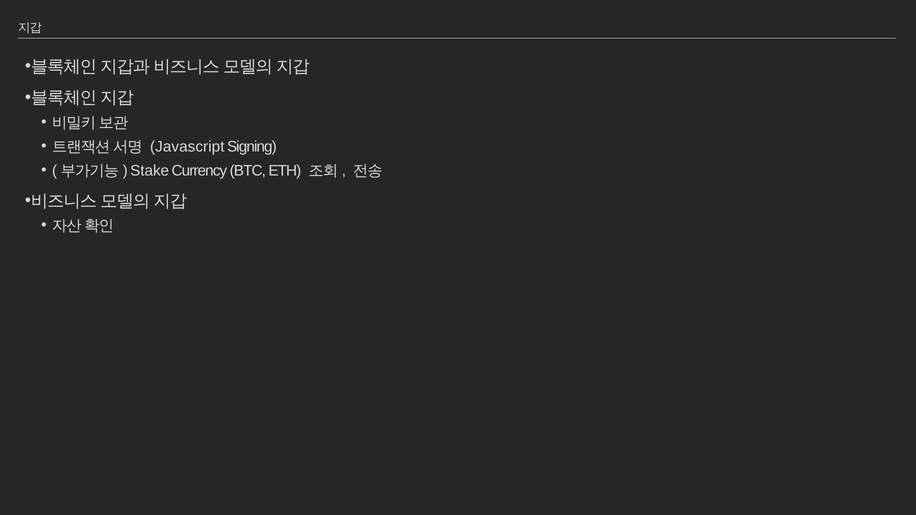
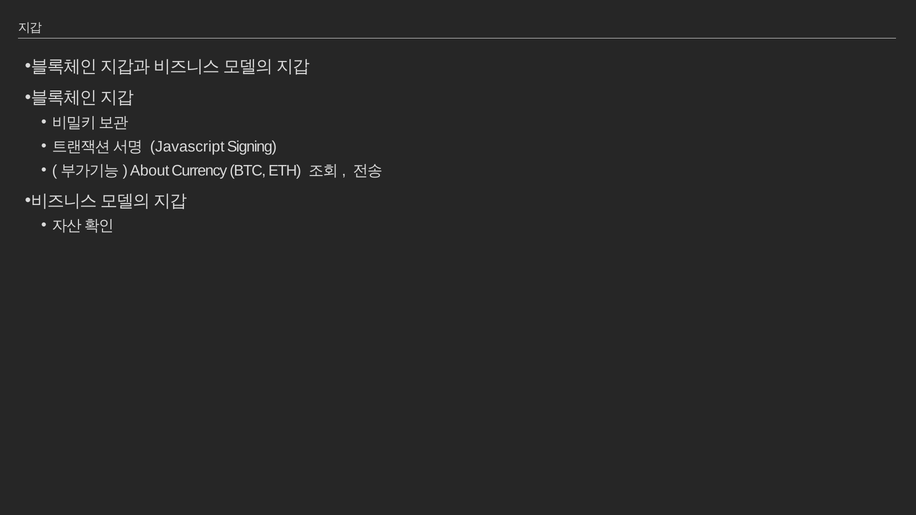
Stake: Stake -> About
